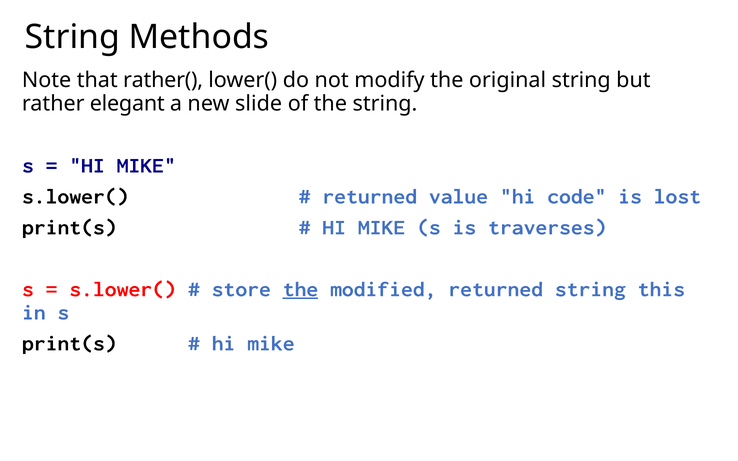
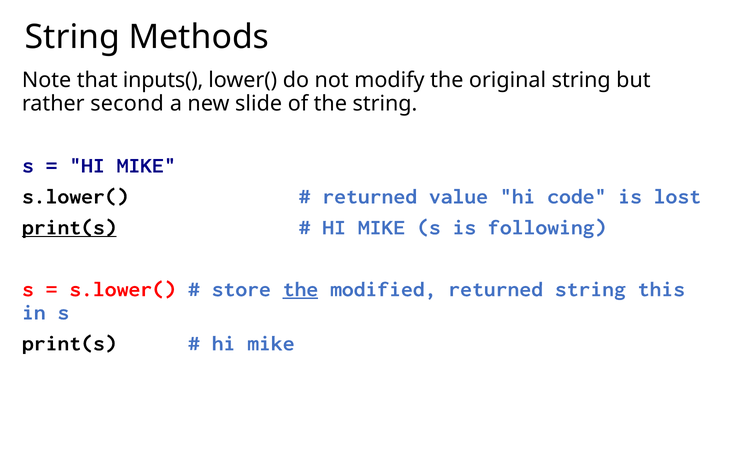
rather(: rather( -> inputs(
elegant: elegant -> second
print(s at (69, 227) underline: none -> present
traverses: traverses -> following
